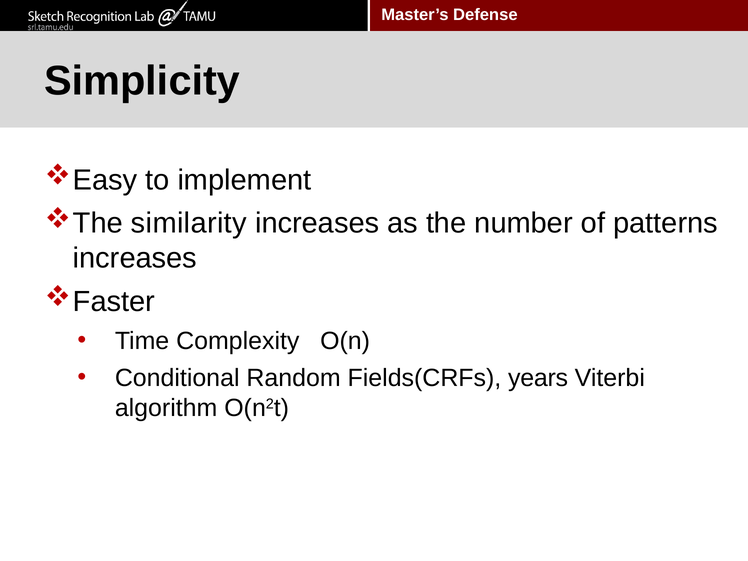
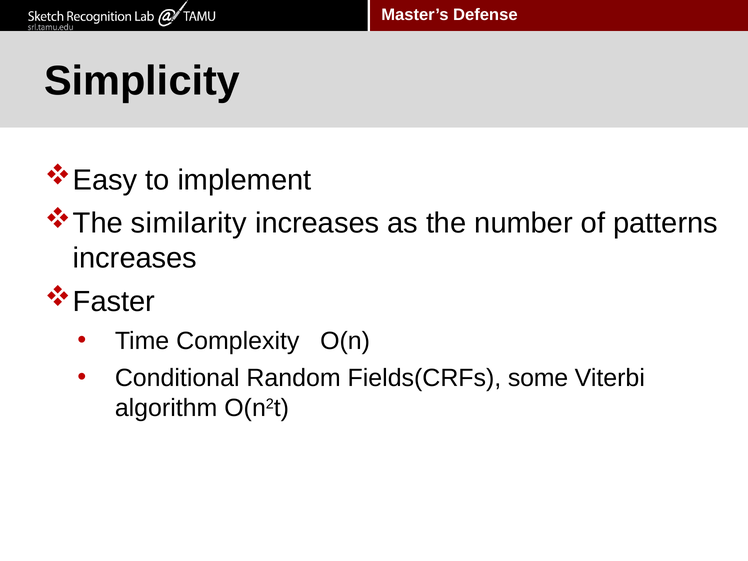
years: years -> some
